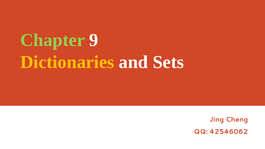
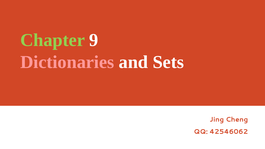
Dictionaries colour: yellow -> pink
